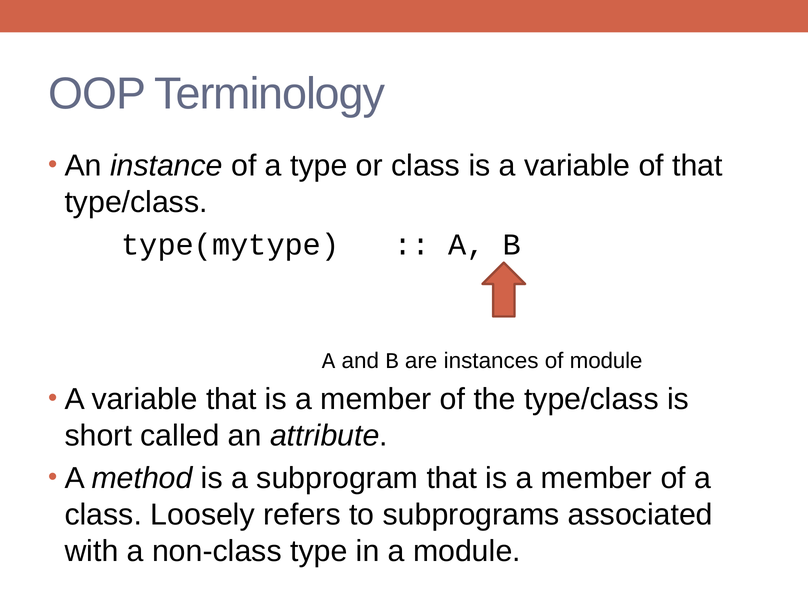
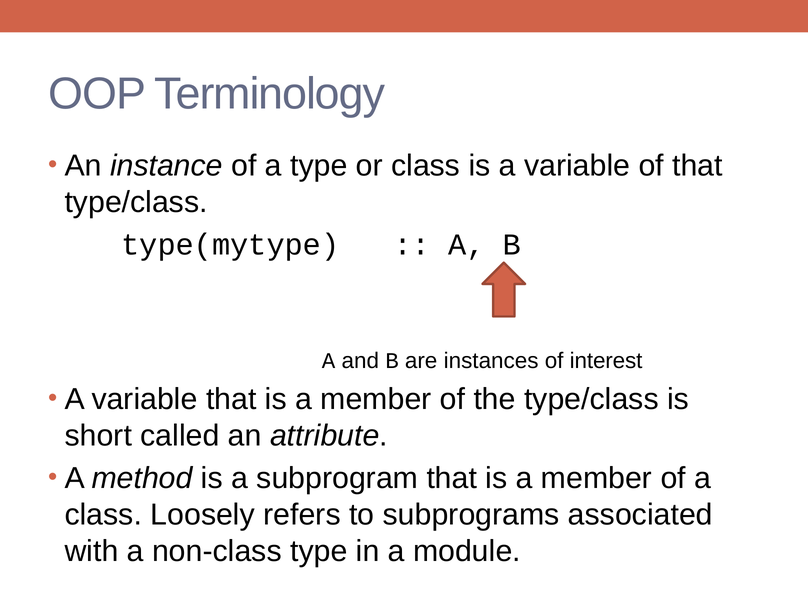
of module: module -> interest
